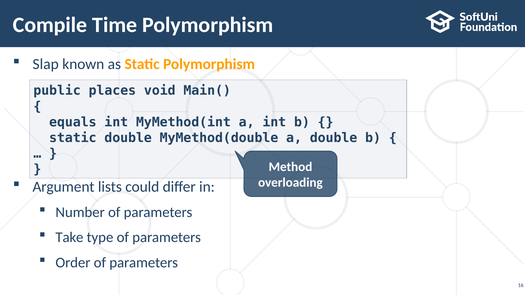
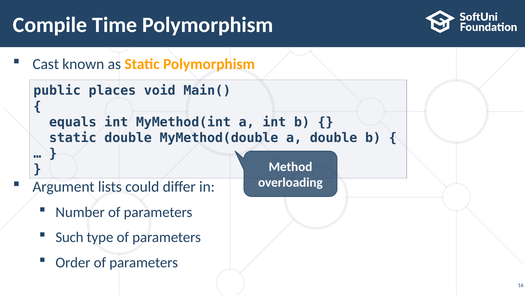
Slap: Slap -> Cast
Take: Take -> Such
